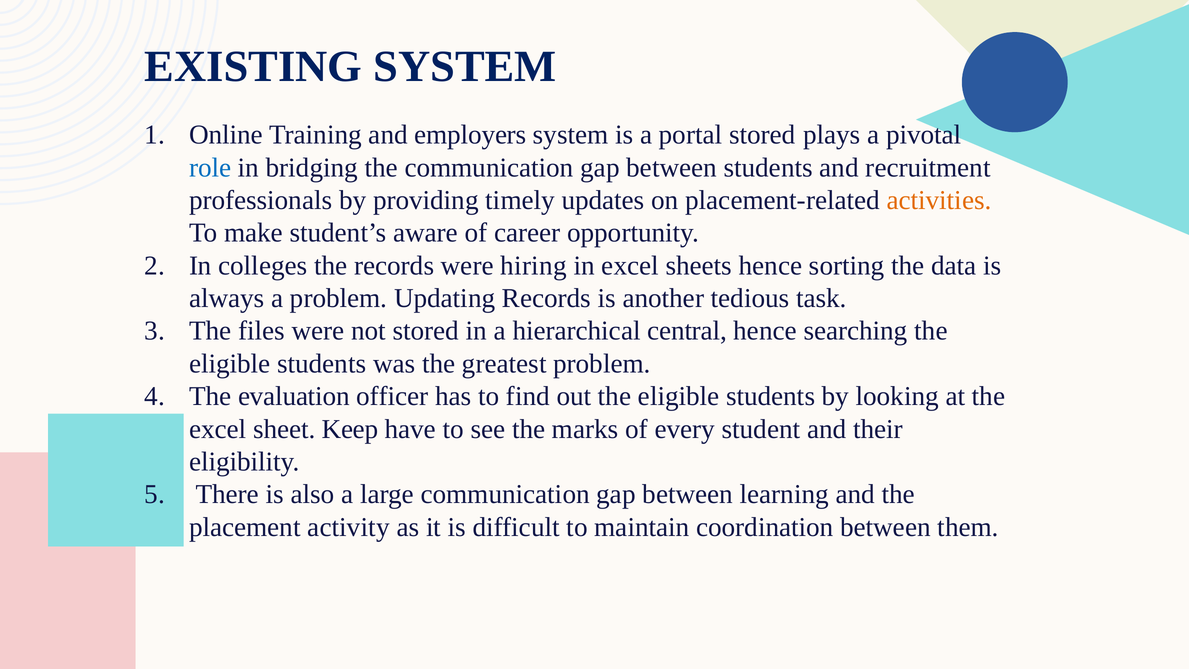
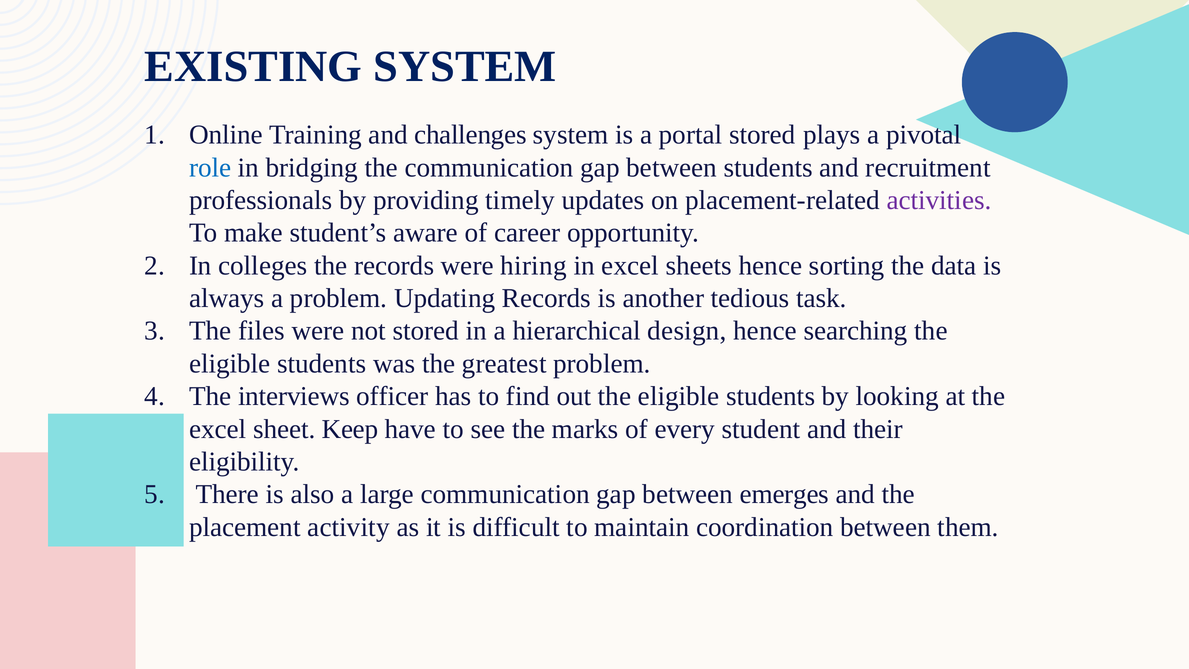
employers: employers -> challenges
activities colour: orange -> purple
central: central -> design
evaluation: evaluation -> interviews
learning: learning -> emerges
